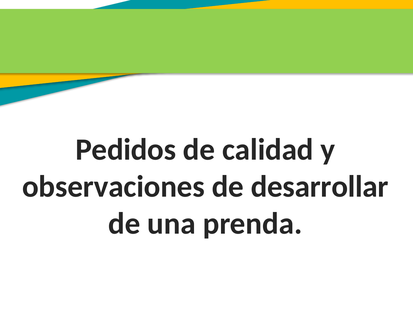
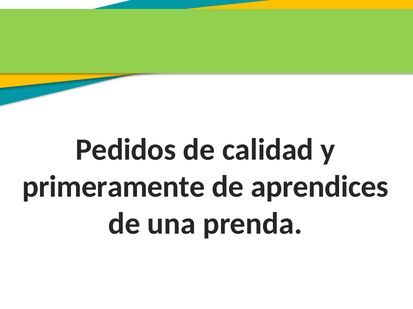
observaciones: observaciones -> primeramente
desarrollar: desarrollar -> aprendices
